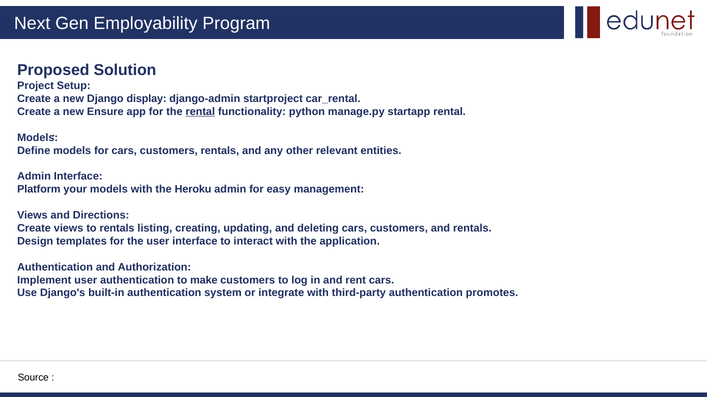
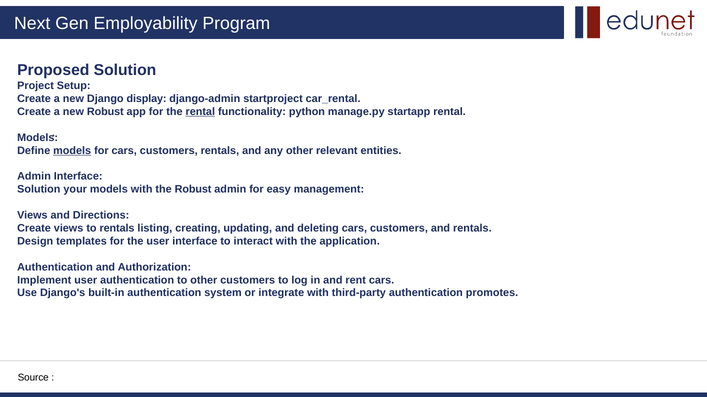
new Ensure: Ensure -> Robust
models at (72, 151) underline: none -> present
Platform at (39, 190): Platform -> Solution
the Heroku: Heroku -> Robust
to make: make -> other
